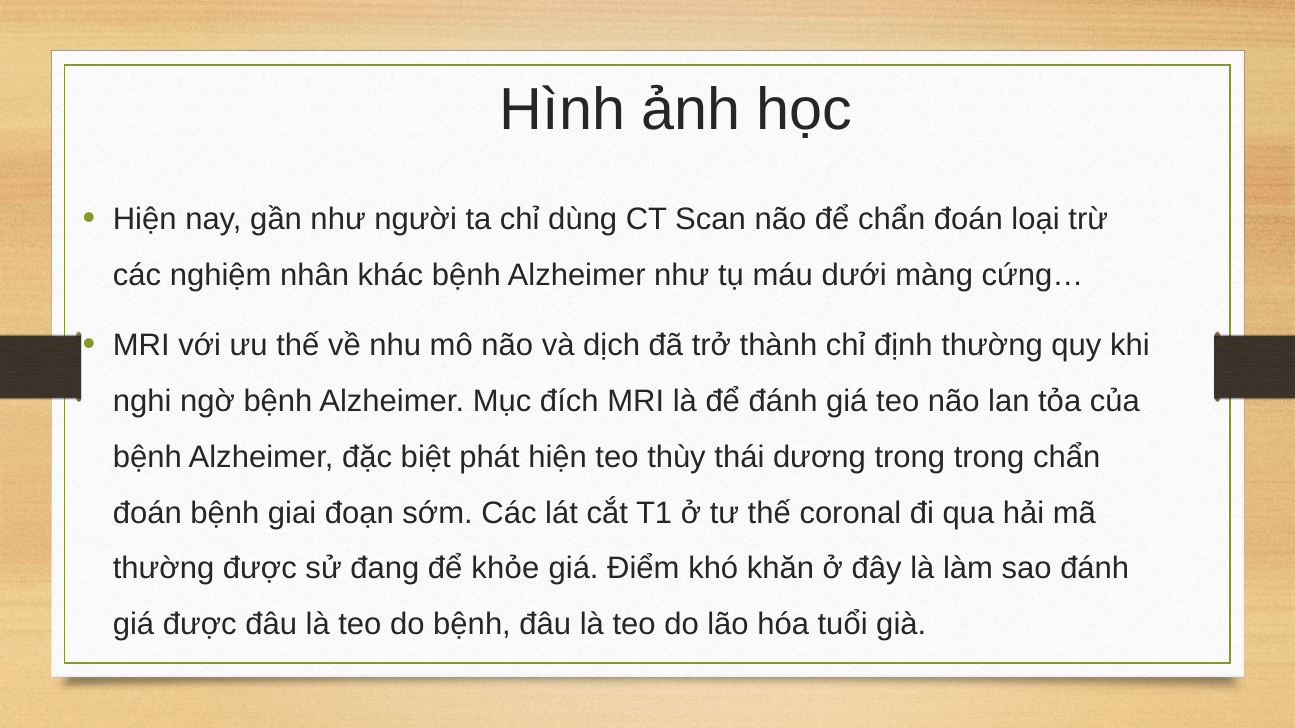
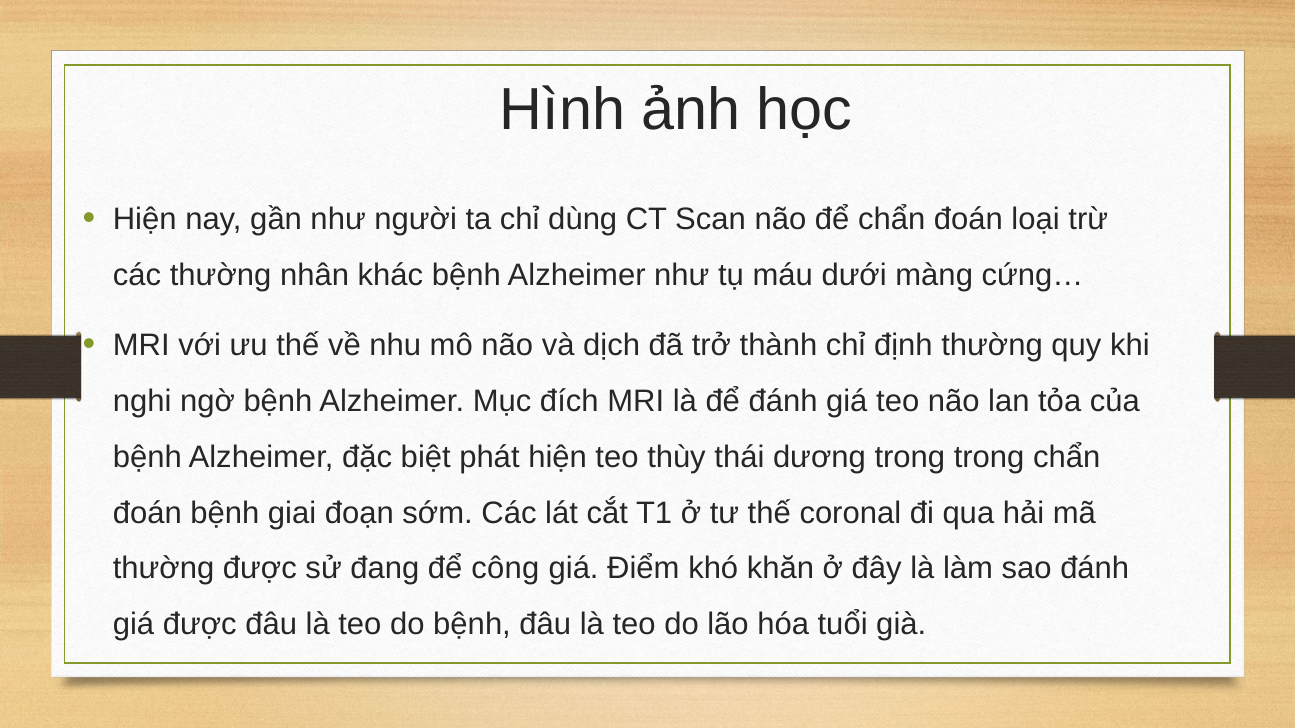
các nghiệm: nghiệm -> thường
khỏe: khỏe -> công
